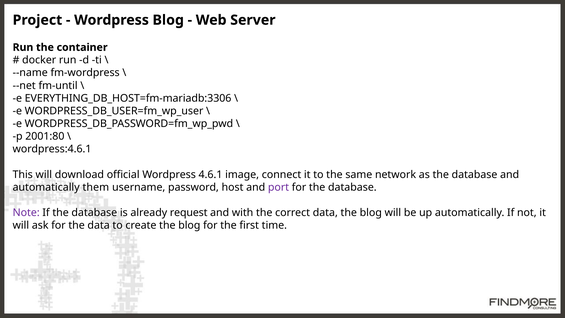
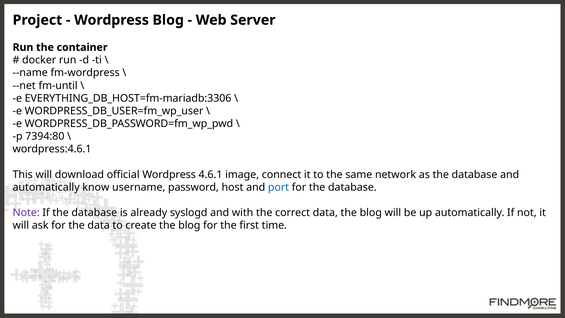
2001:80: 2001:80 -> 7394:80
them: them -> know
port colour: purple -> blue
request: request -> syslogd
